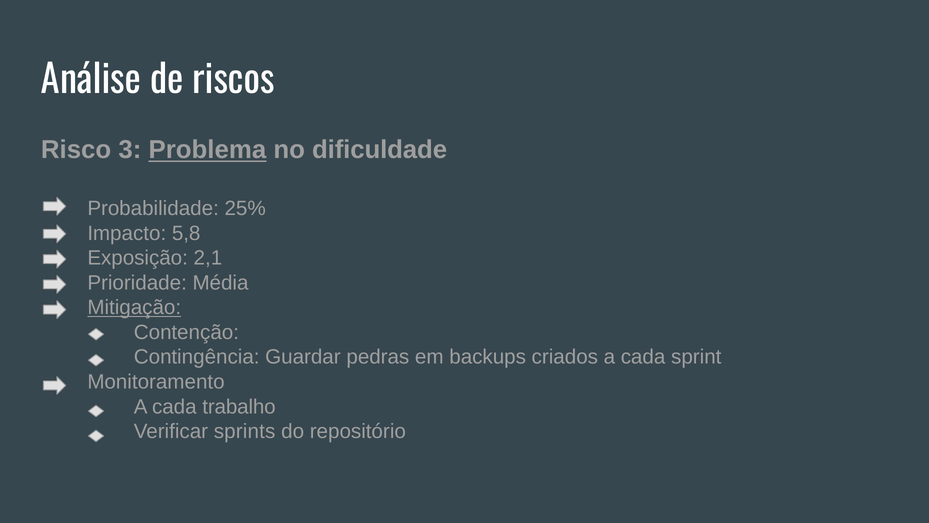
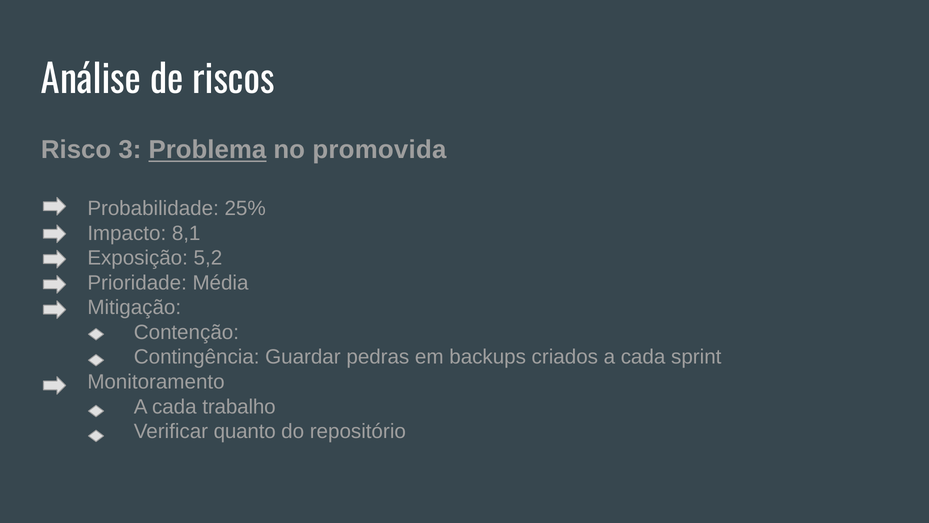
dificuldade: dificuldade -> promovida
5,8: 5,8 -> 8,1
2,1: 2,1 -> 5,2
Mitigação underline: present -> none
sprints: sprints -> quanto
